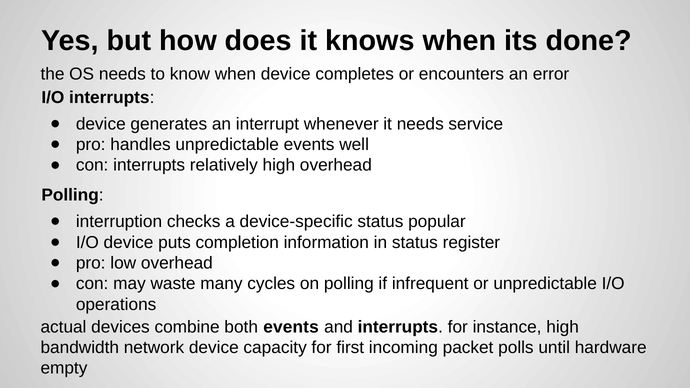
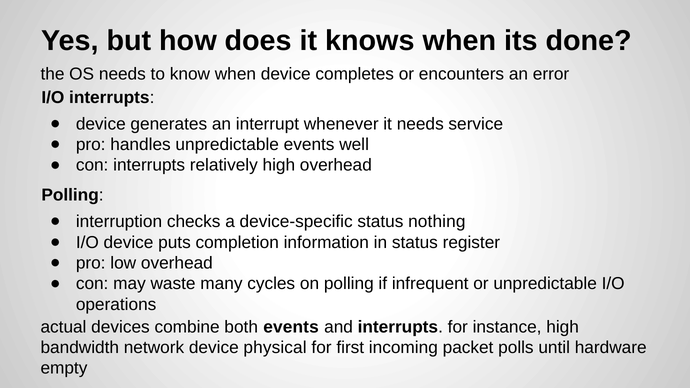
popular: popular -> nothing
capacity: capacity -> physical
